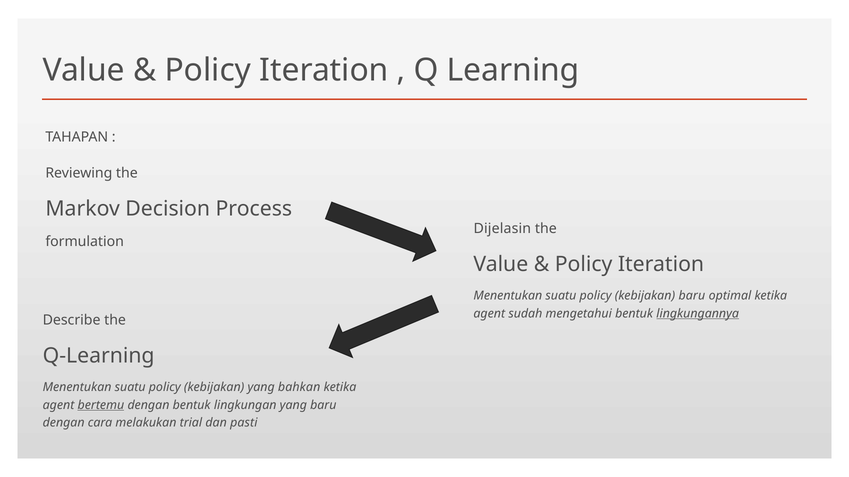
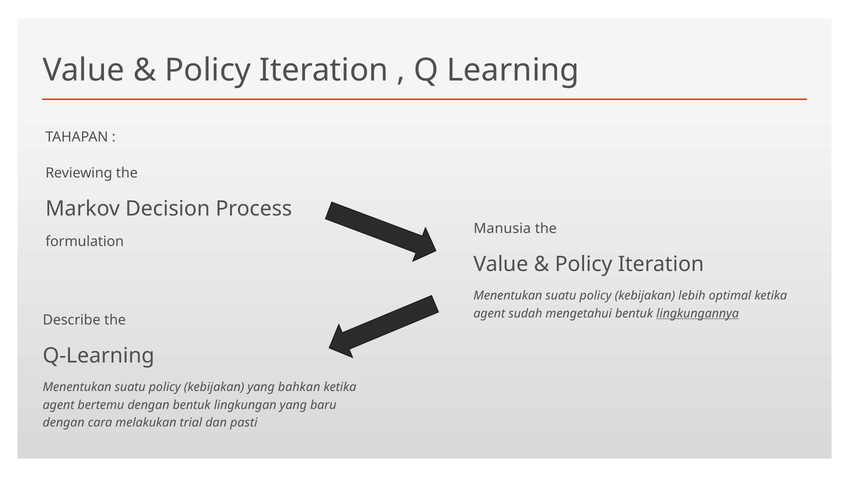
Dijelasin: Dijelasin -> Manusia
kebijakan baru: baru -> lebih
bertemu underline: present -> none
